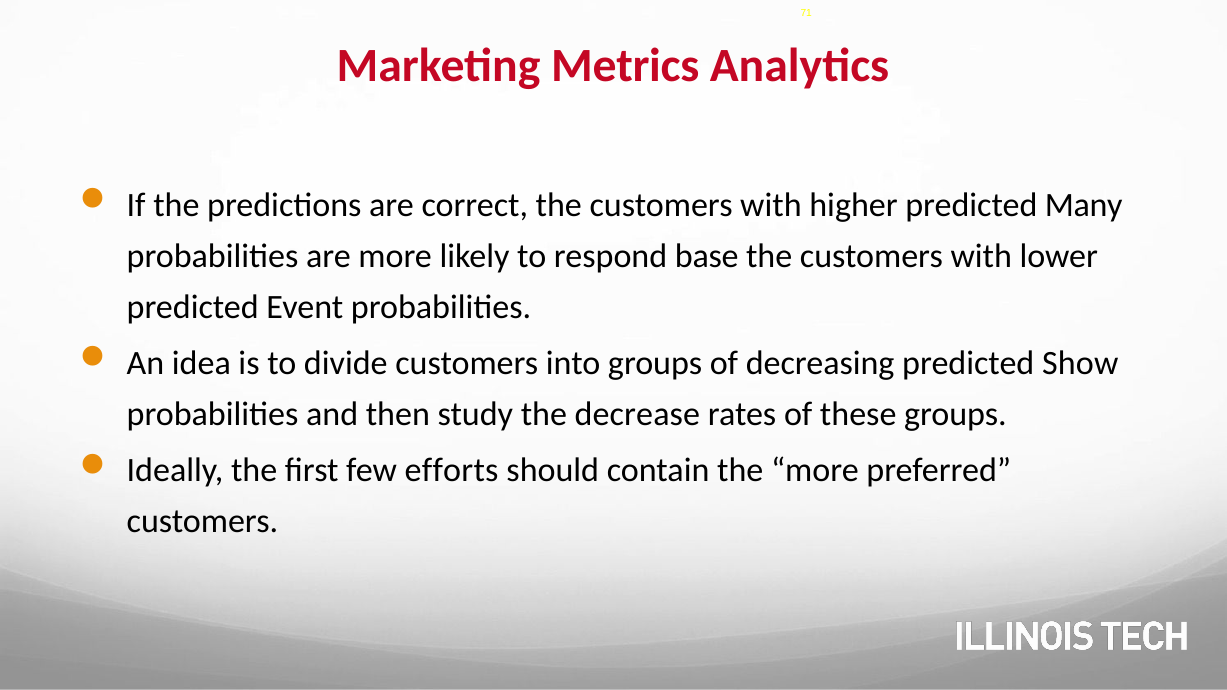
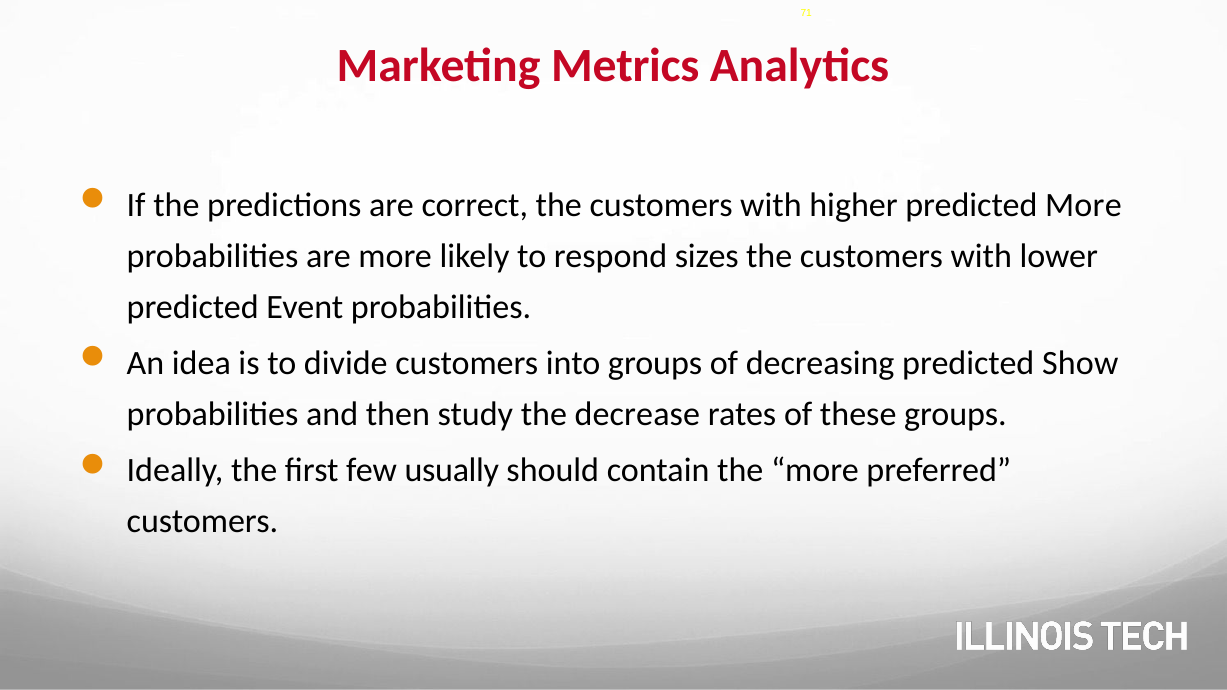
predicted Many: Many -> More
base: base -> sizes
efforts: efforts -> usually
